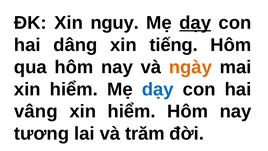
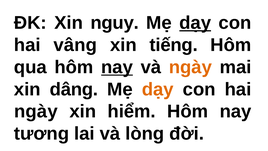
dâng: dâng -> vâng
nay at (117, 67) underline: none -> present
hiểm at (74, 89): hiểm -> dâng
dạy at (158, 89) colour: blue -> orange
vâng at (36, 111): vâng -> ngày
trăm: trăm -> lòng
